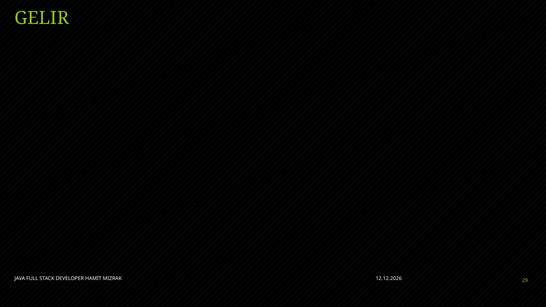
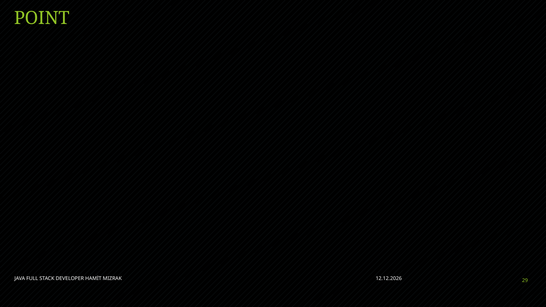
GELIR: GELIR -> POINT
